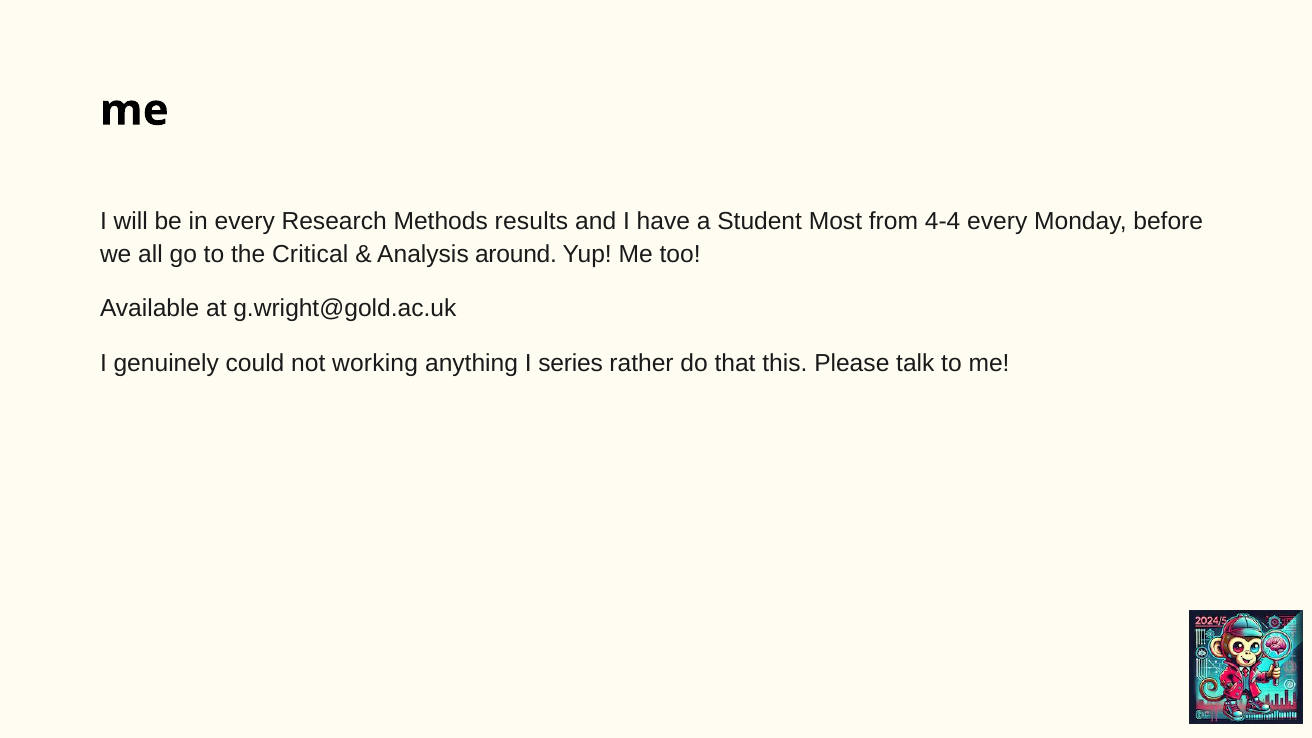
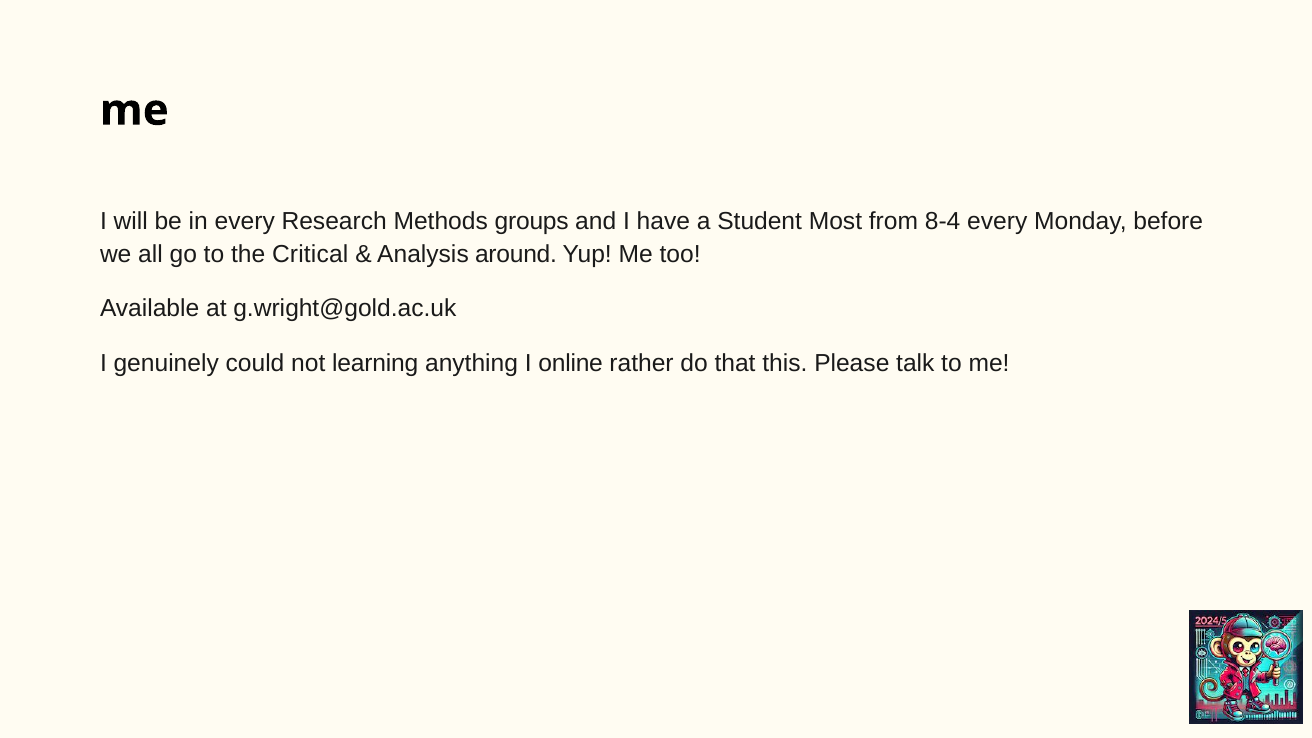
results: results -> groups
4-4: 4-4 -> 8-4
working: working -> learning
series: series -> online
